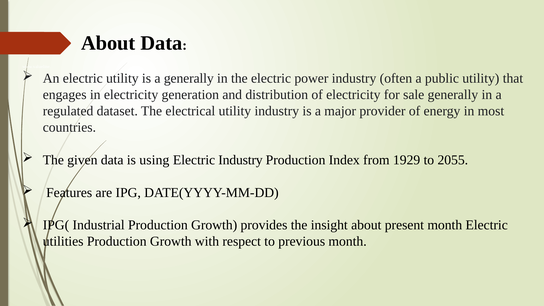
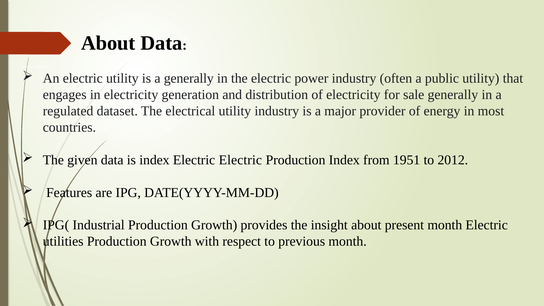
is using: using -> index
Electric Industry: Industry -> Electric
1929: 1929 -> 1951
2055: 2055 -> 2012
